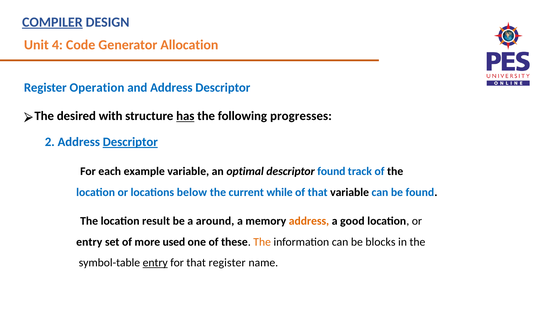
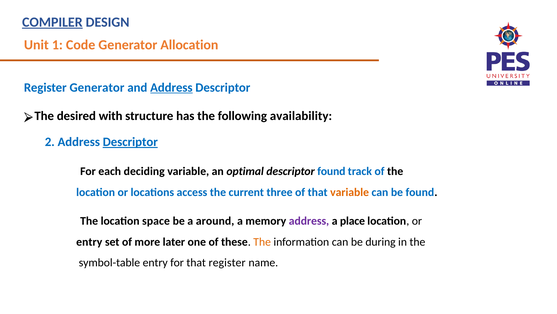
4: 4 -> 1
Register Operation: Operation -> Generator
Address at (171, 87) underline: none -> present
has underline: present -> none
progresses: progresses -> availability
example: example -> deciding
below: below -> access
while: while -> three
variable at (350, 192) colour: black -> orange
result: result -> space
address at (309, 220) colour: orange -> purple
good: good -> place
used: used -> later
blocks: blocks -> during
entry at (155, 262) underline: present -> none
